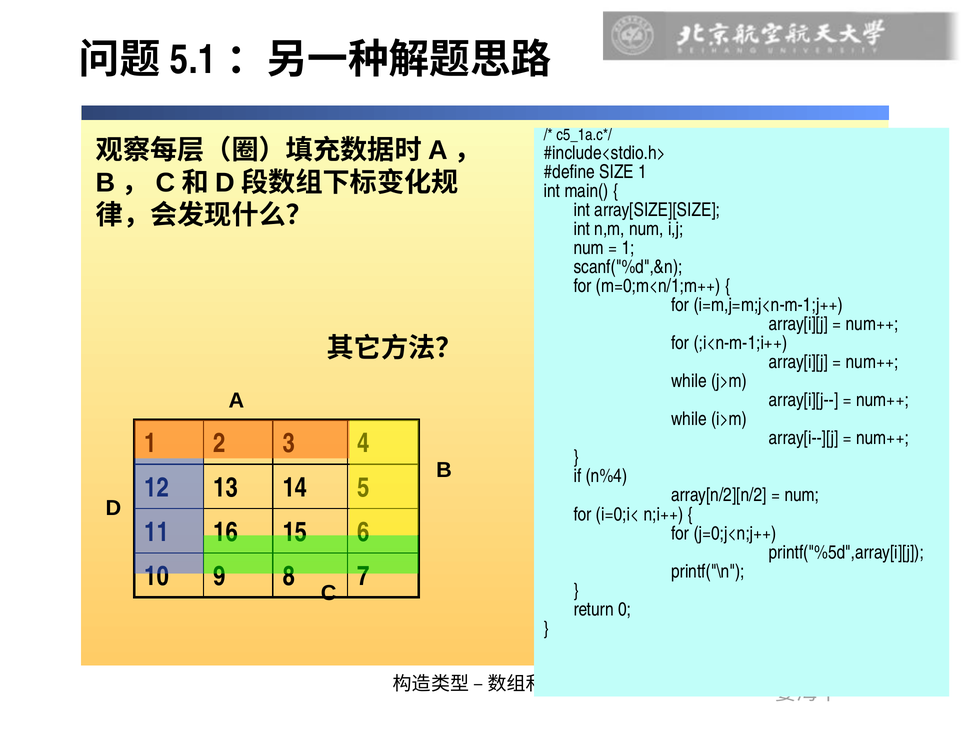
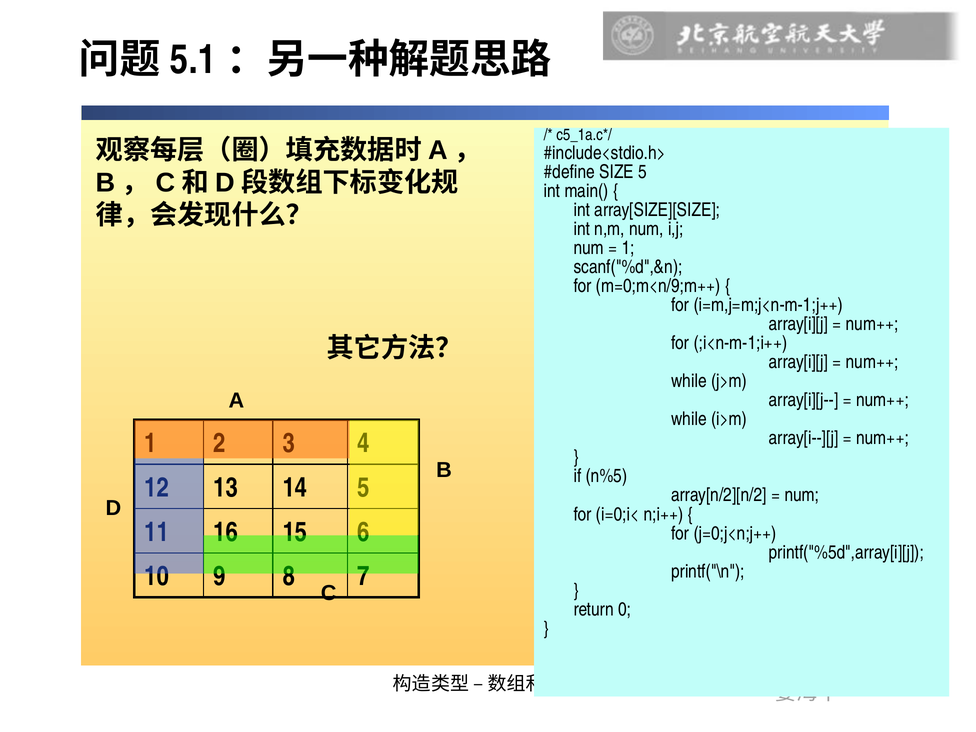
SIZE 1: 1 -> 5
m=0;m<n/1;m++: m=0;m<n/1;m++ -> m=0;m<n/9;m++
n%4: n%4 -> n%5
